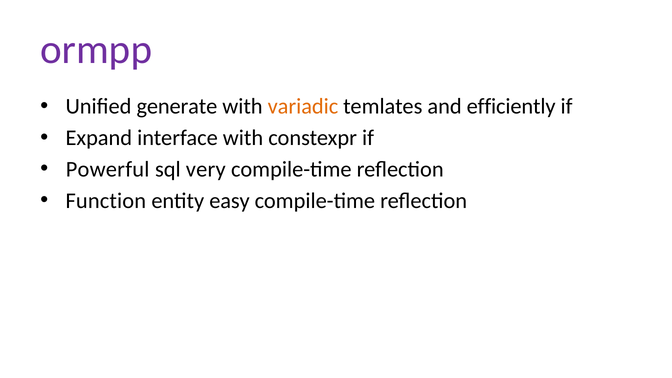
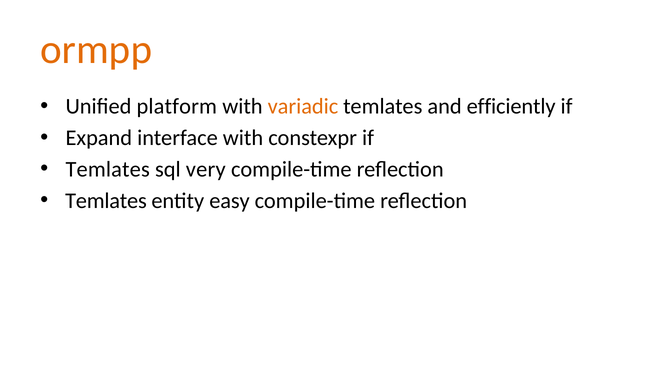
ormpp colour: purple -> orange
generate: generate -> platform
Powerful at (108, 169): Powerful -> Temlates
Function at (106, 201): Function -> Temlates
